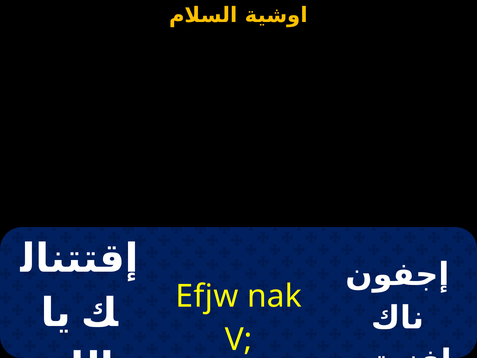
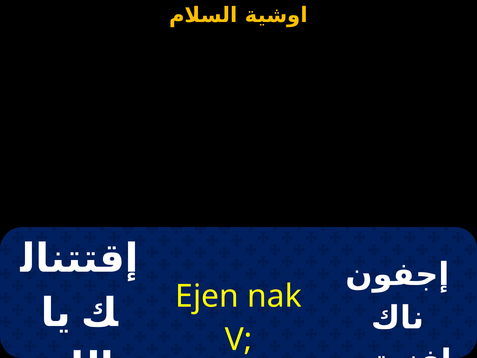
Efjw: Efjw -> Ejen
